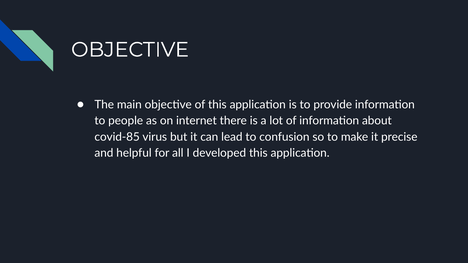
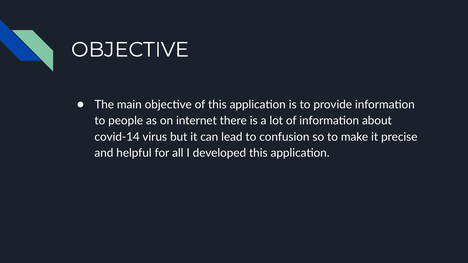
covid-85: covid-85 -> covid-14
